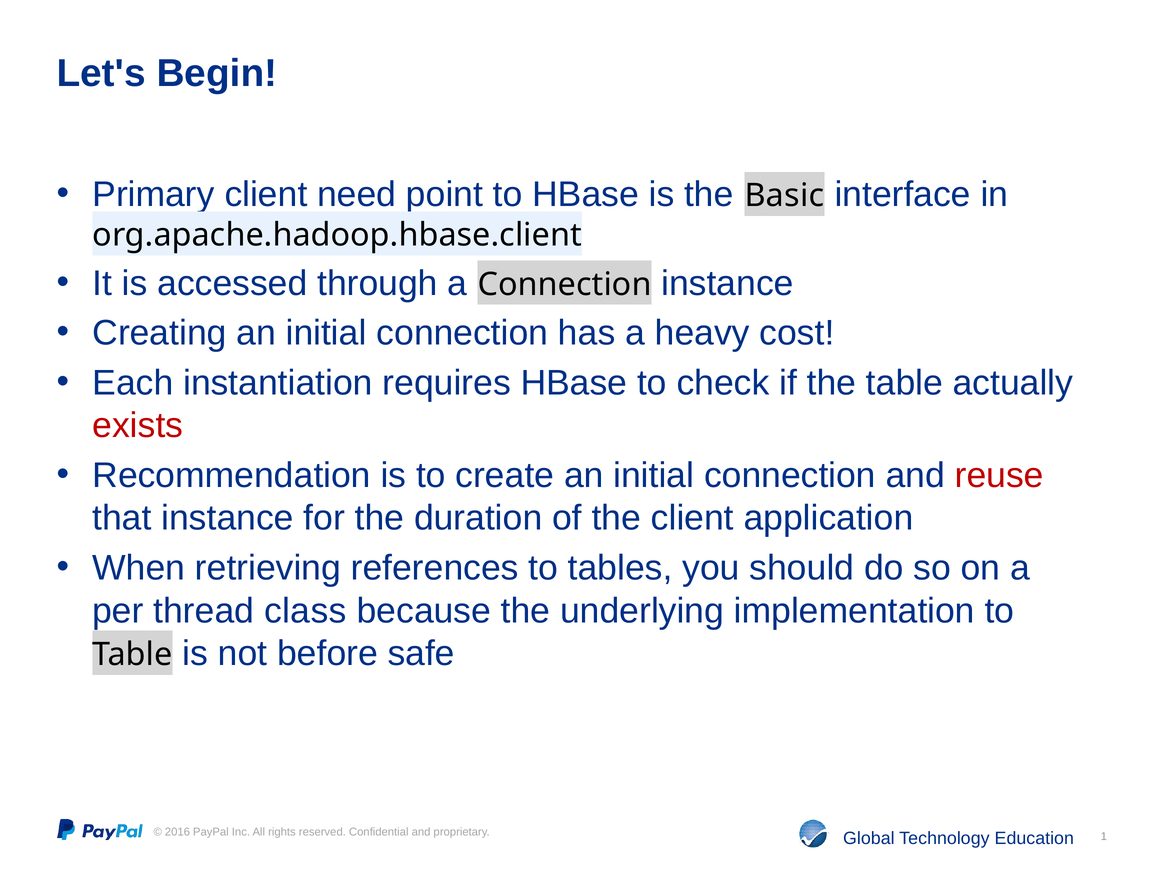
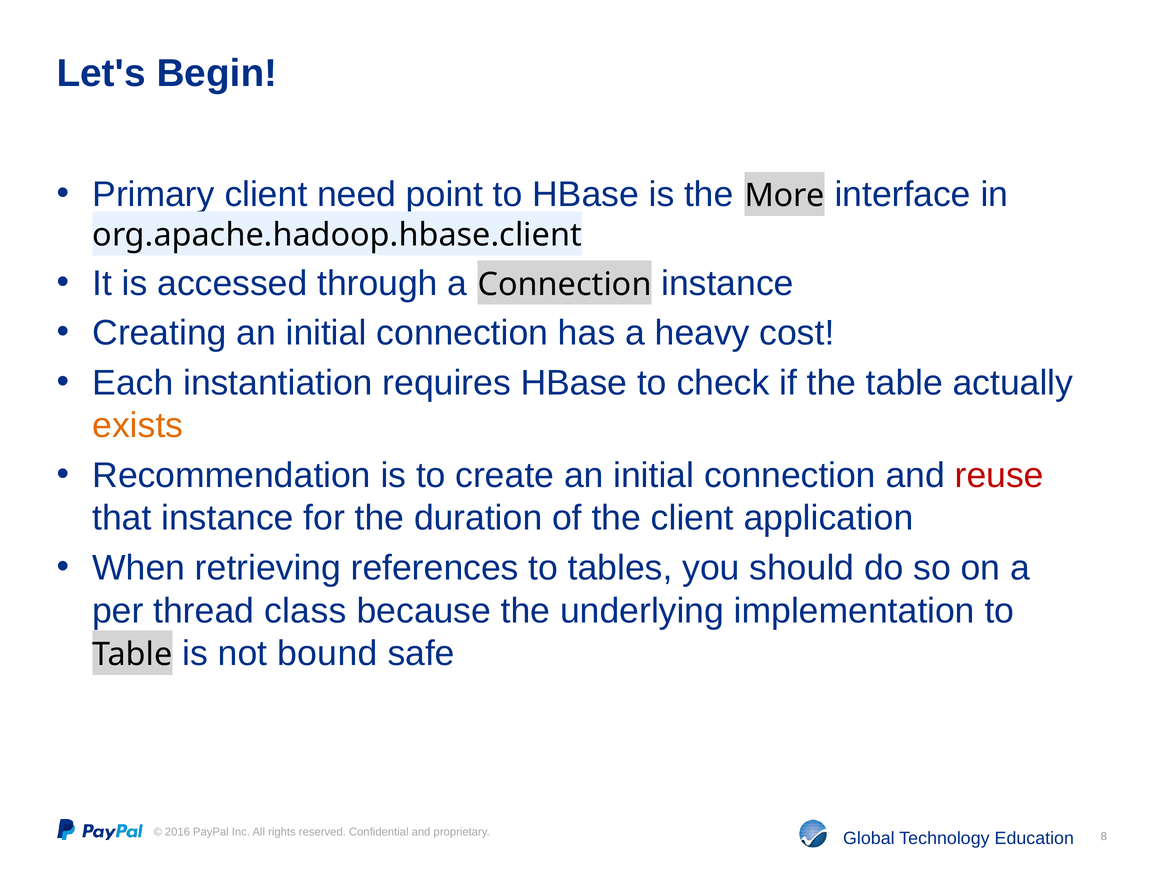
Basic: Basic -> More
exists colour: red -> orange
before: before -> bound
1: 1 -> 8
